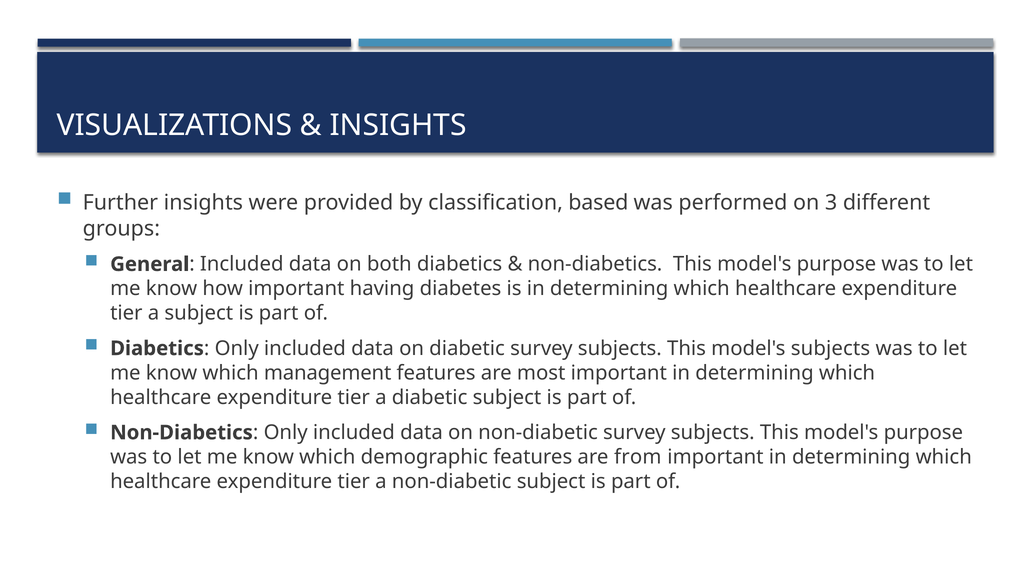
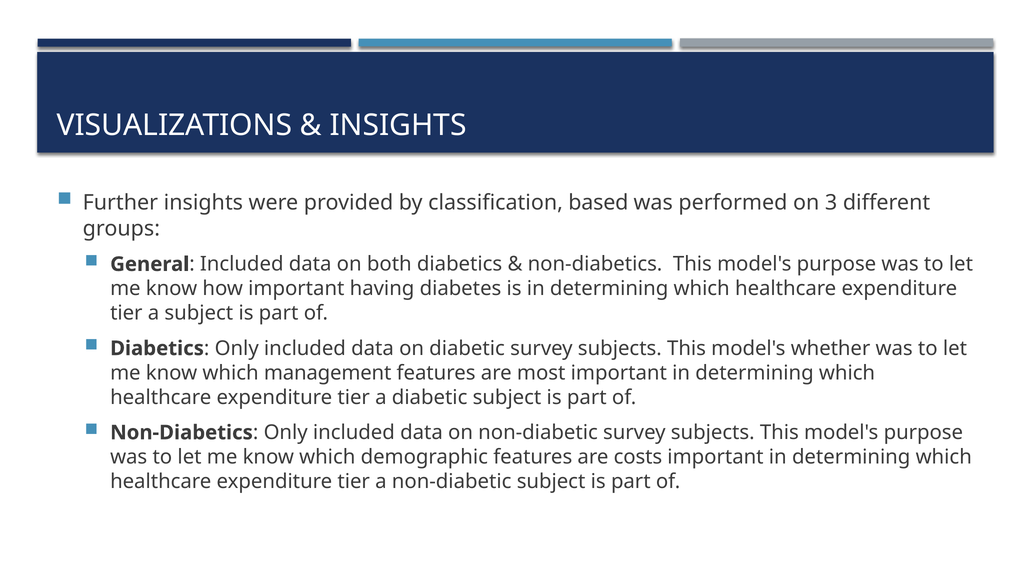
model's subjects: subjects -> whether
from: from -> costs
